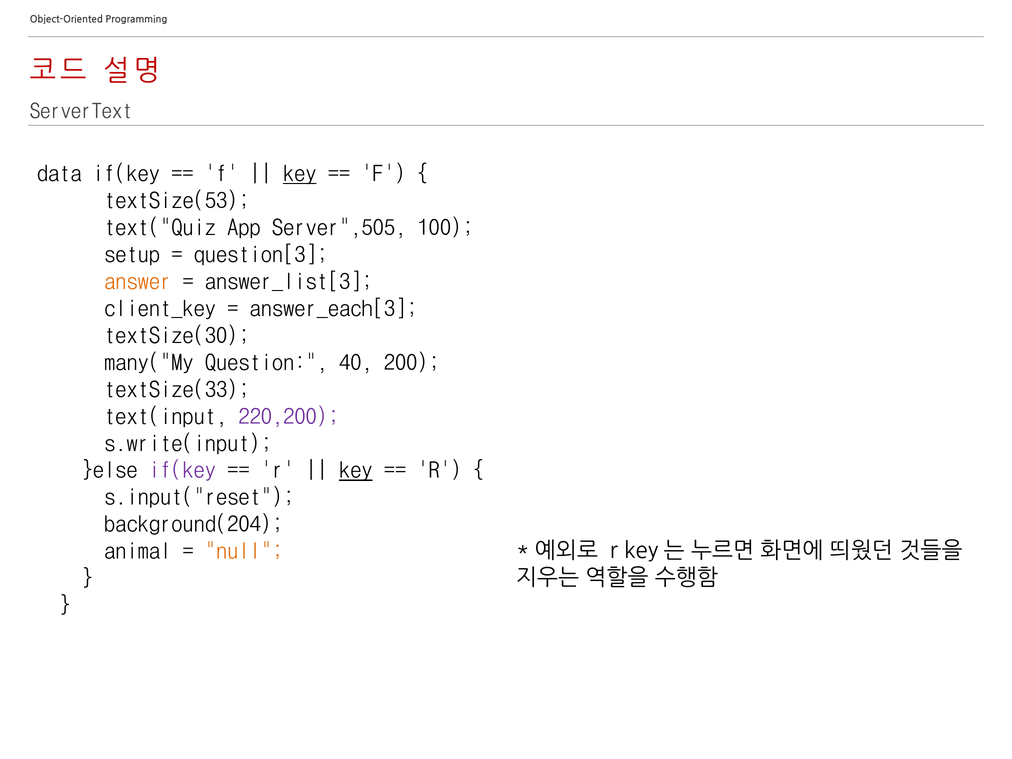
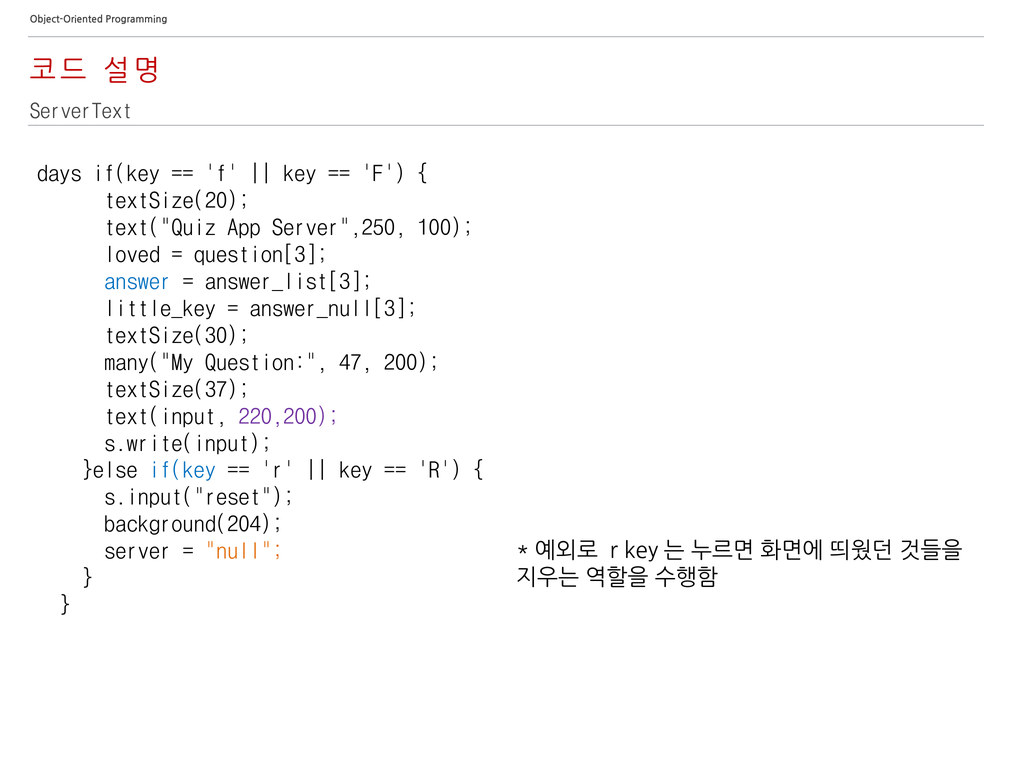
data: data -> days
key at (300, 174) underline: present -> none
textSize(53: textSize(53 -> textSize(20
Server",505: Server",505 -> Server",250
setup: setup -> loved
answer colour: orange -> blue
client_key: client_key -> little_key
answer_each[3: answer_each[3 -> answer_null[3
40: 40 -> 47
textSize(33: textSize(33 -> textSize(37
if(key at (182, 471) colour: purple -> blue
key at (356, 471) underline: present -> none
animal: animal -> server
